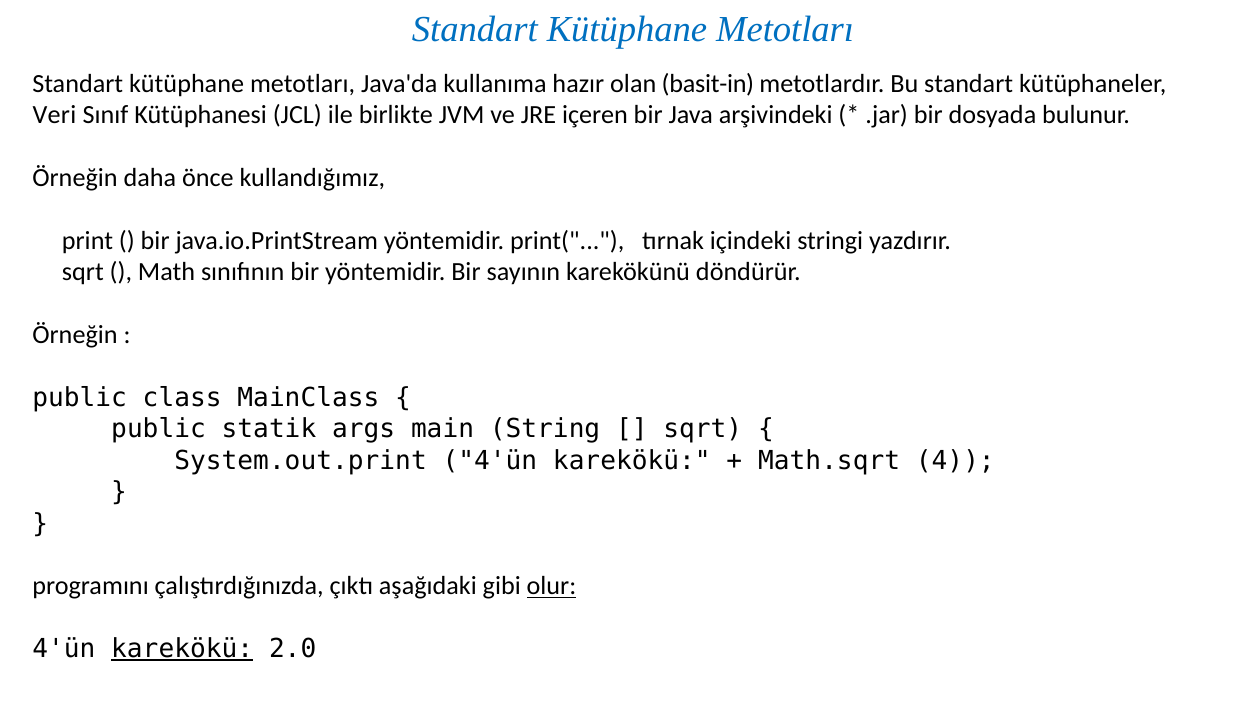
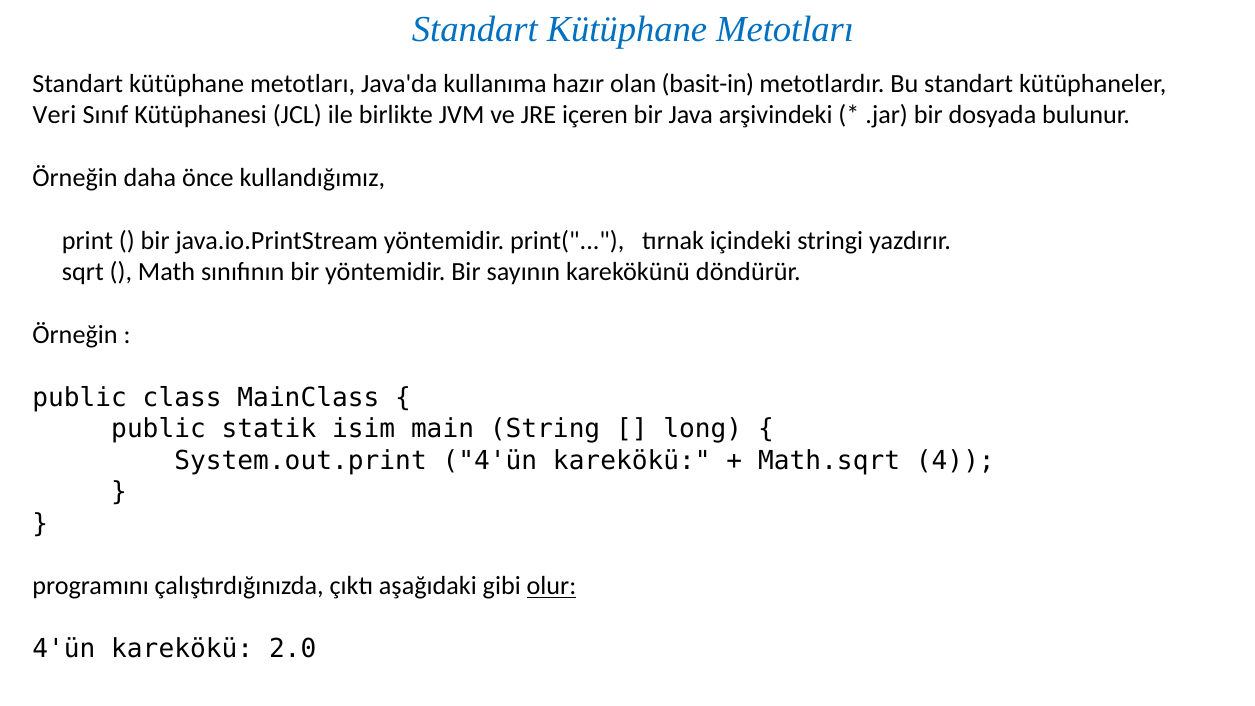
args: args -> isim
sqrt at (703, 429): sqrt -> long
karekökü at (182, 649) underline: present -> none
